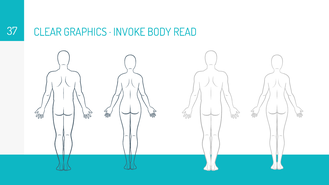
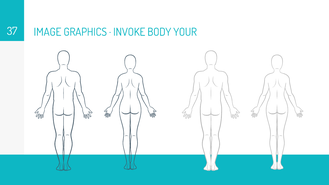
CLEAR: CLEAR -> IMAGE
READ: READ -> YOUR
